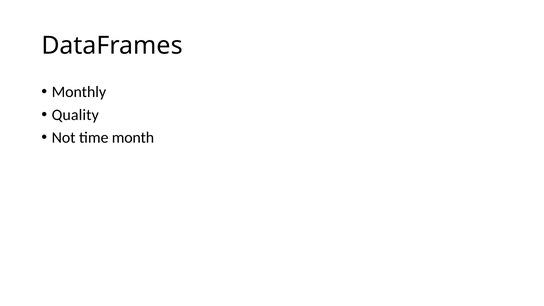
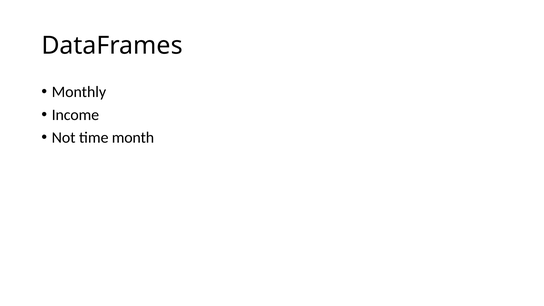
Quality: Quality -> Income
